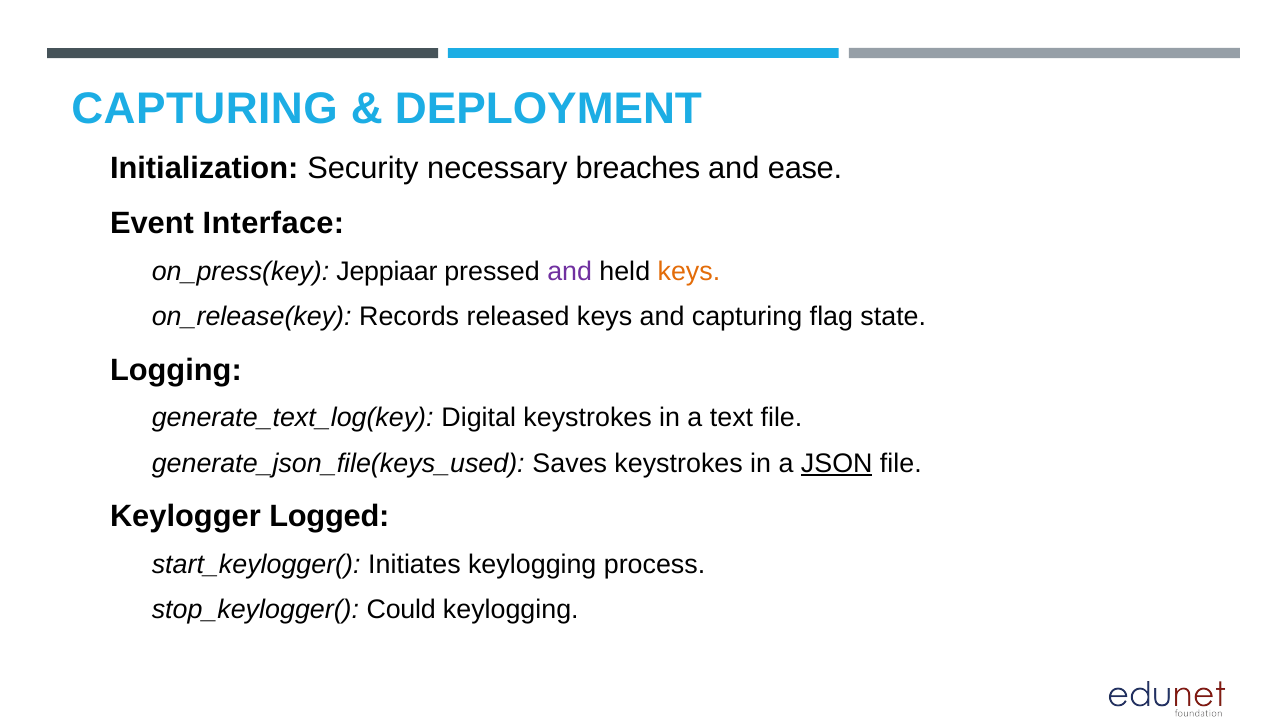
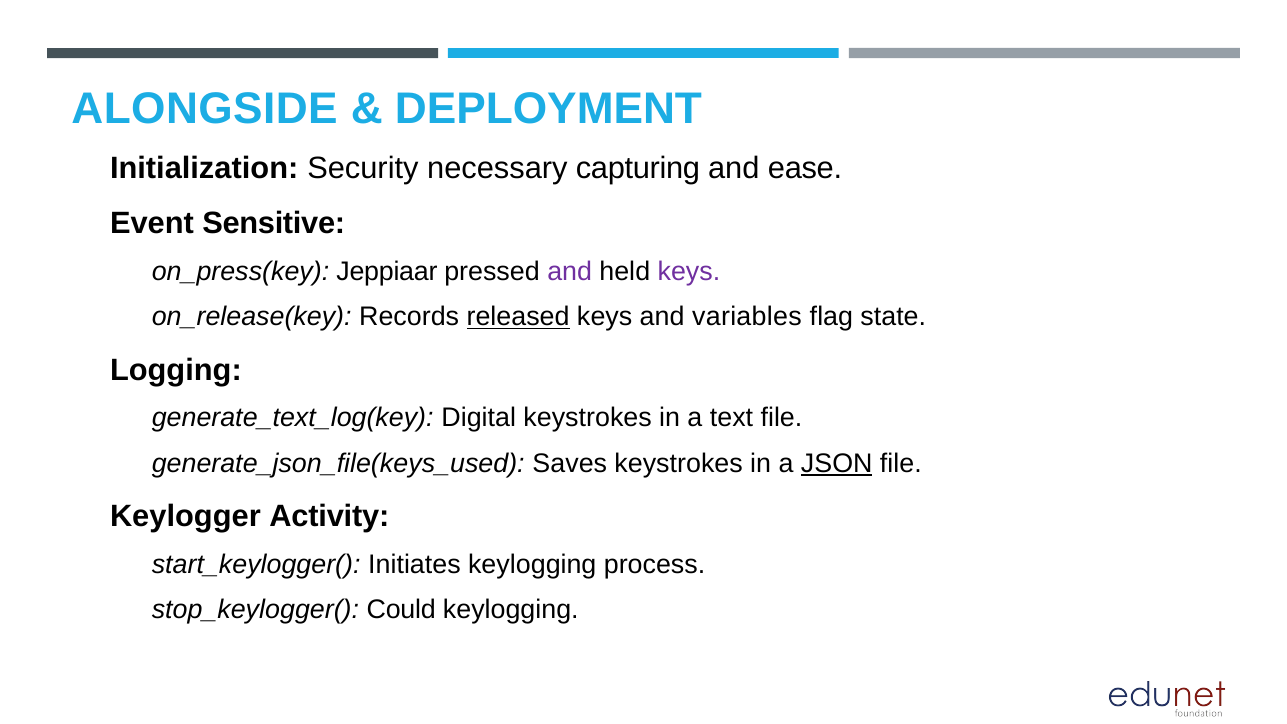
CAPTURING at (205, 109): CAPTURING -> ALONGSIDE
breaches: breaches -> capturing
Interface: Interface -> Sensitive
keys at (689, 271) colour: orange -> purple
released underline: none -> present
and capturing: capturing -> variables
Logged: Logged -> Activity
